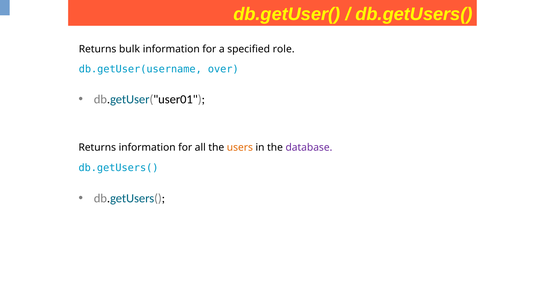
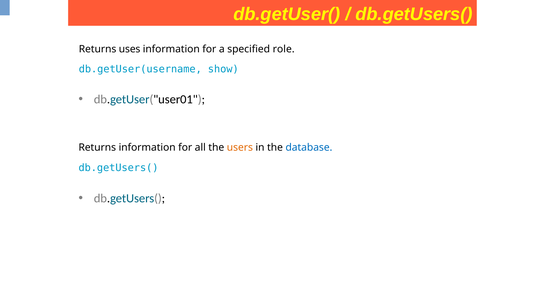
bulk: bulk -> uses
over: over -> show
database colour: purple -> blue
